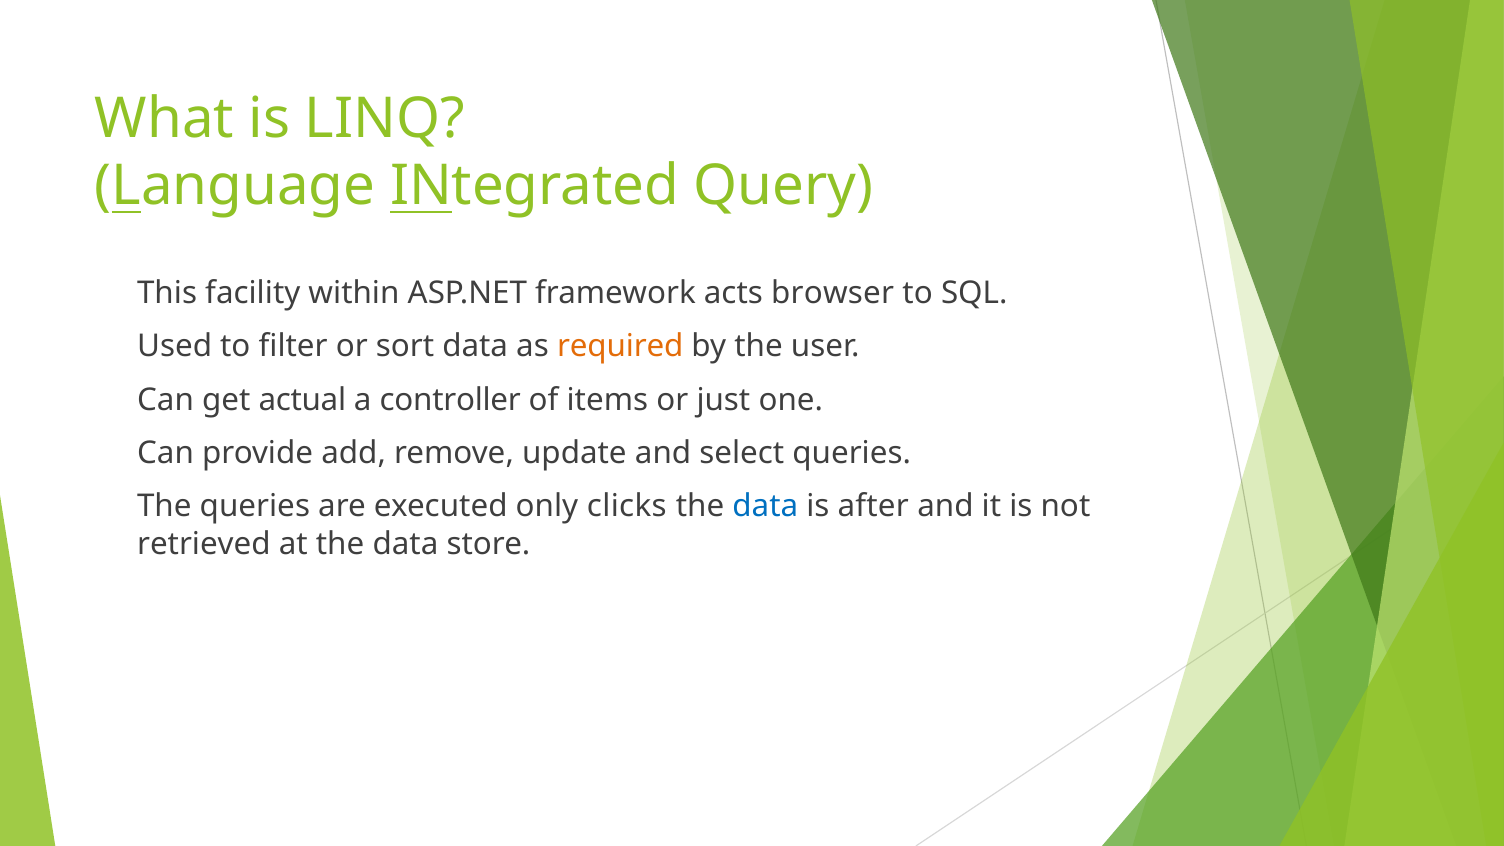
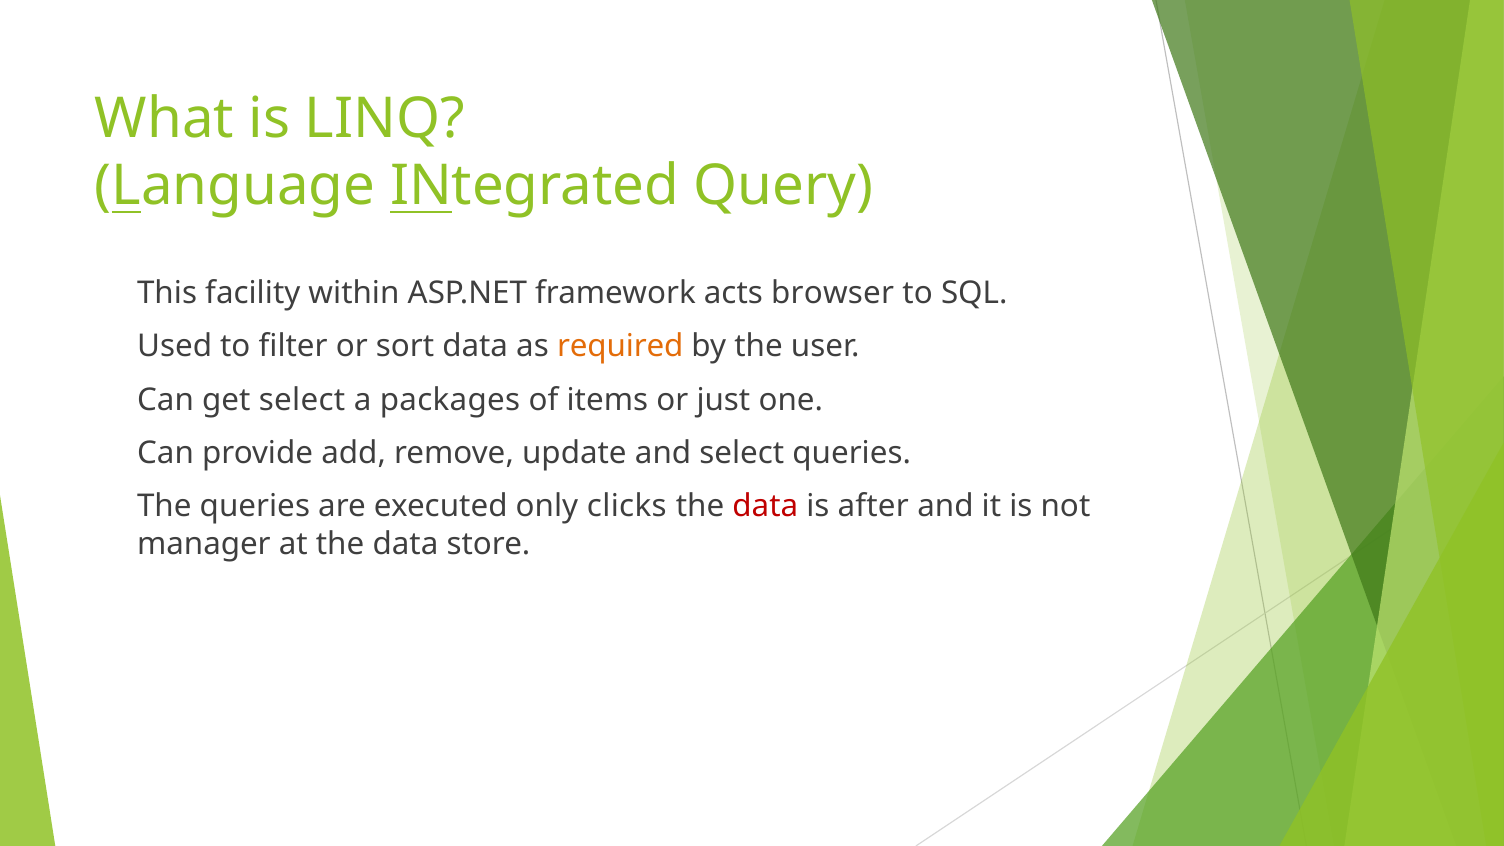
get actual: actual -> select
controller: controller -> packages
data at (765, 506) colour: blue -> red
retrieved: retrieved -> manager
